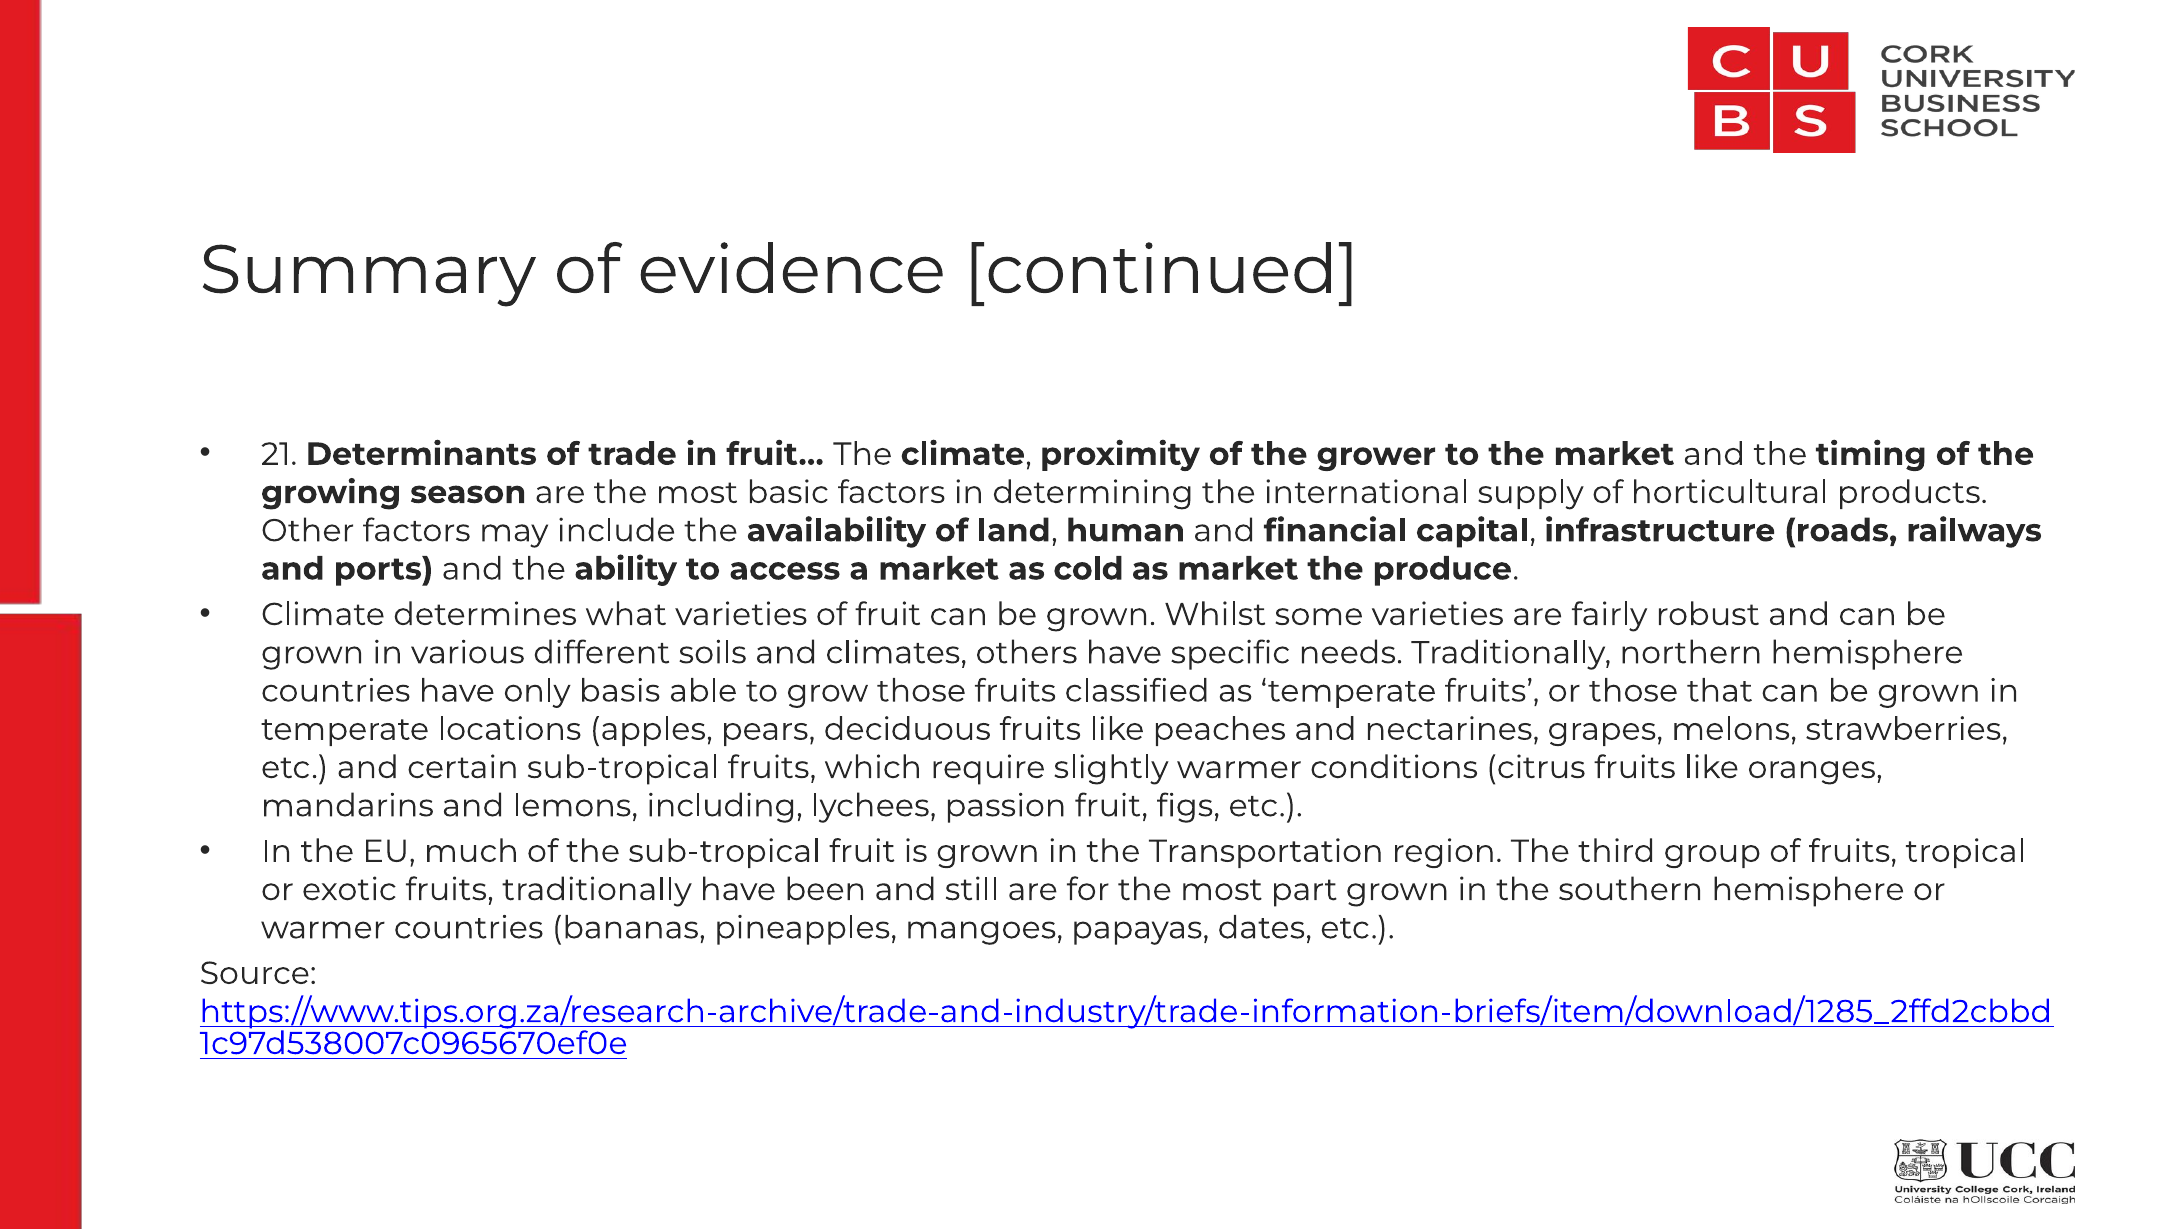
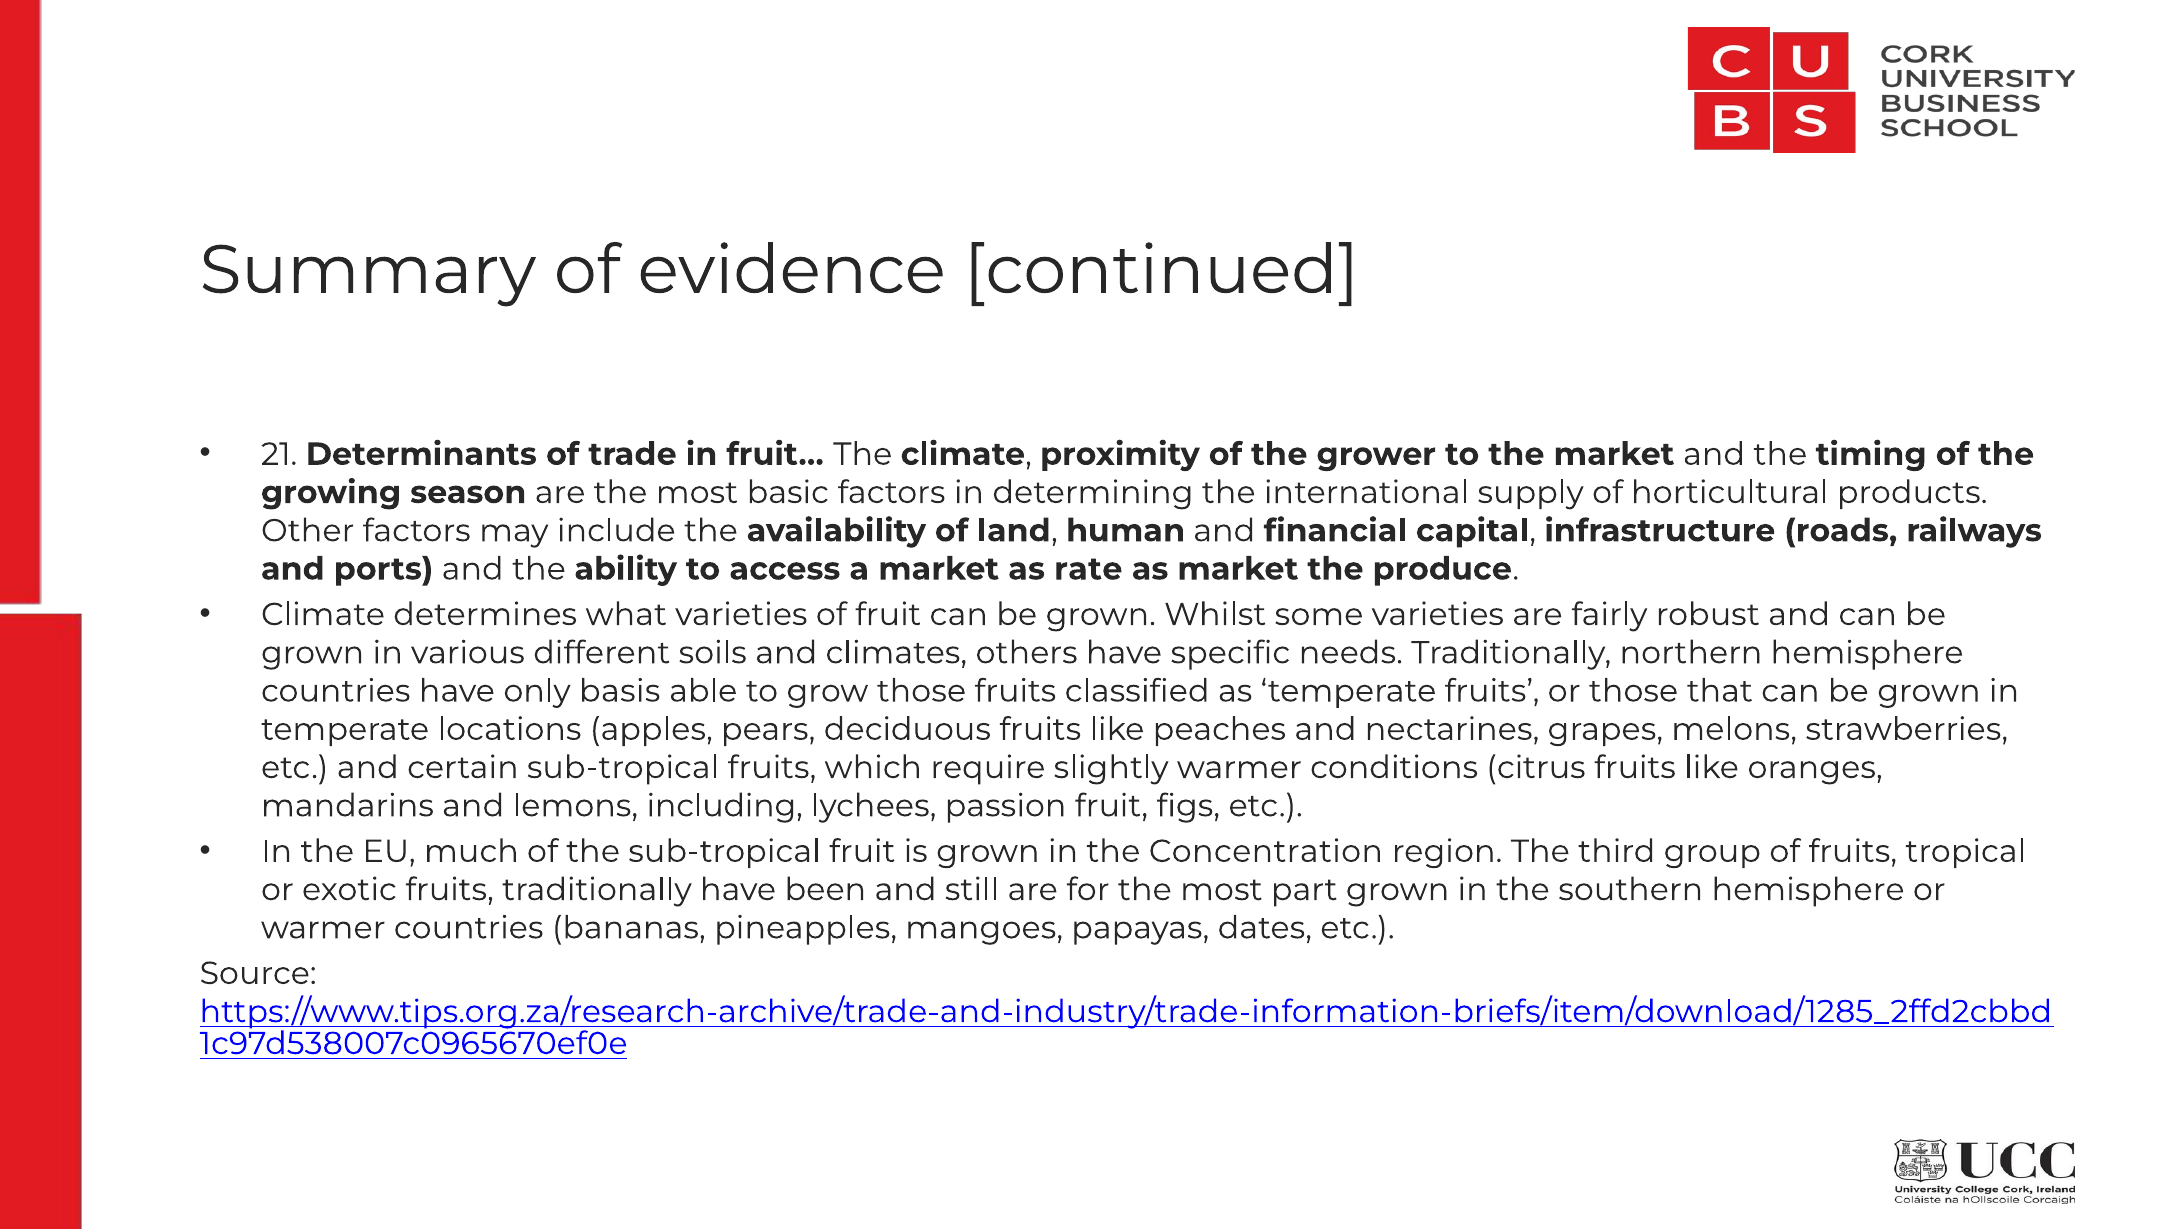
cold: cold -> rate
Transportation: Transportation -> Concentration
